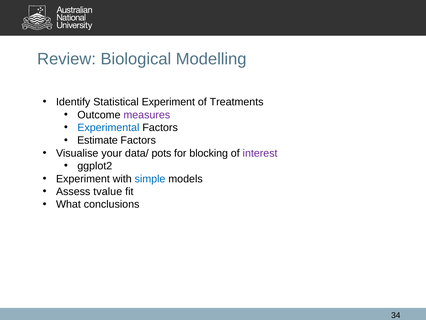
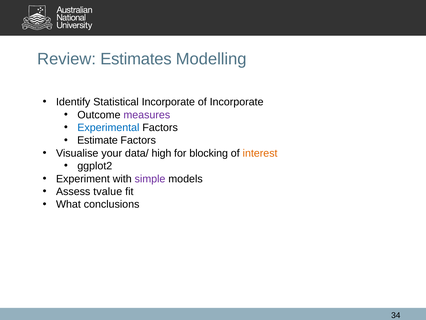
Biological: Biological -> Estimates
Statistical Experiment: Experiment -> Incorporate
of Treatments: Treatments -> Incorporate
pots: pots -> high
interest colour: purple -> orange
simple colour: blue -> purple
